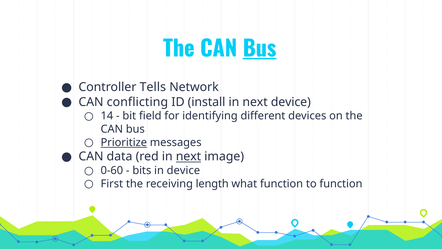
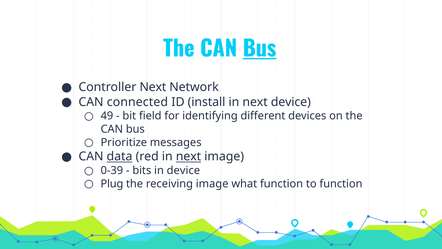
Controller Tells: Tells -> Next
conflicting: conflicting -> connected
14: 14 -> 49
Prioritize underline: present -> none
data underline: none -> present
0-60: 0-60 -> 0-39
First: First -> Plug
receiving length: length -> image
